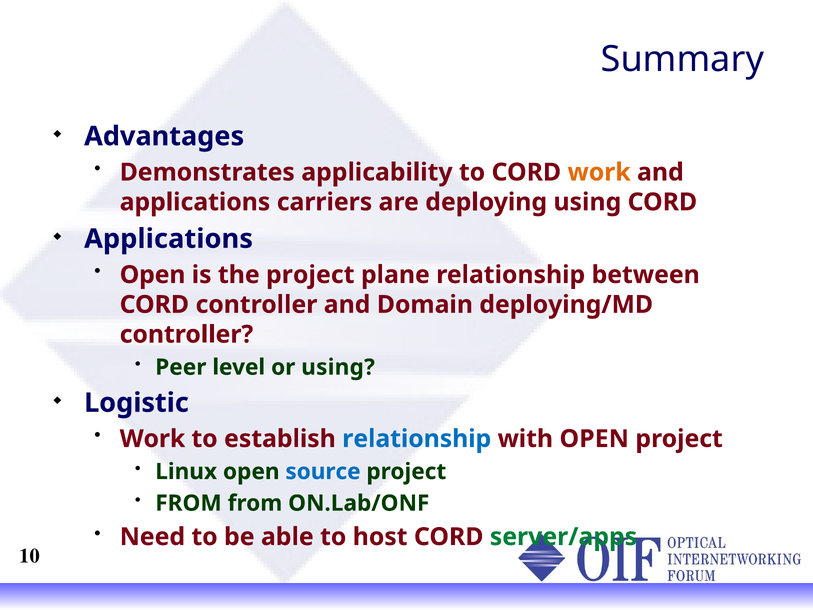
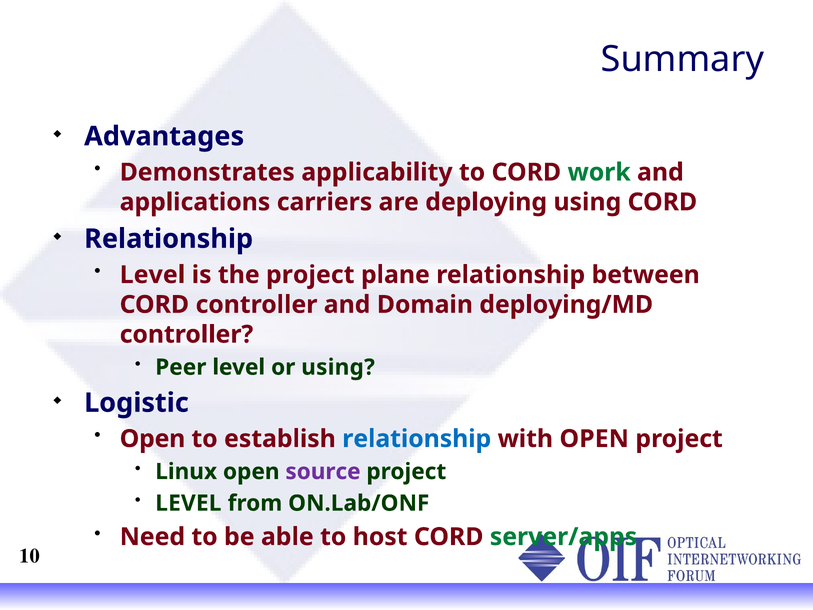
work at (599, 172) colour: orange -> green
Applications at (169, 239): Applications -> Relationship
Open at (153, 275): Open -> Level
Work at (152, 439): Work -> Open
source colour: blue -> purple
FROM at (188, 503): FROM -> LEVEL
